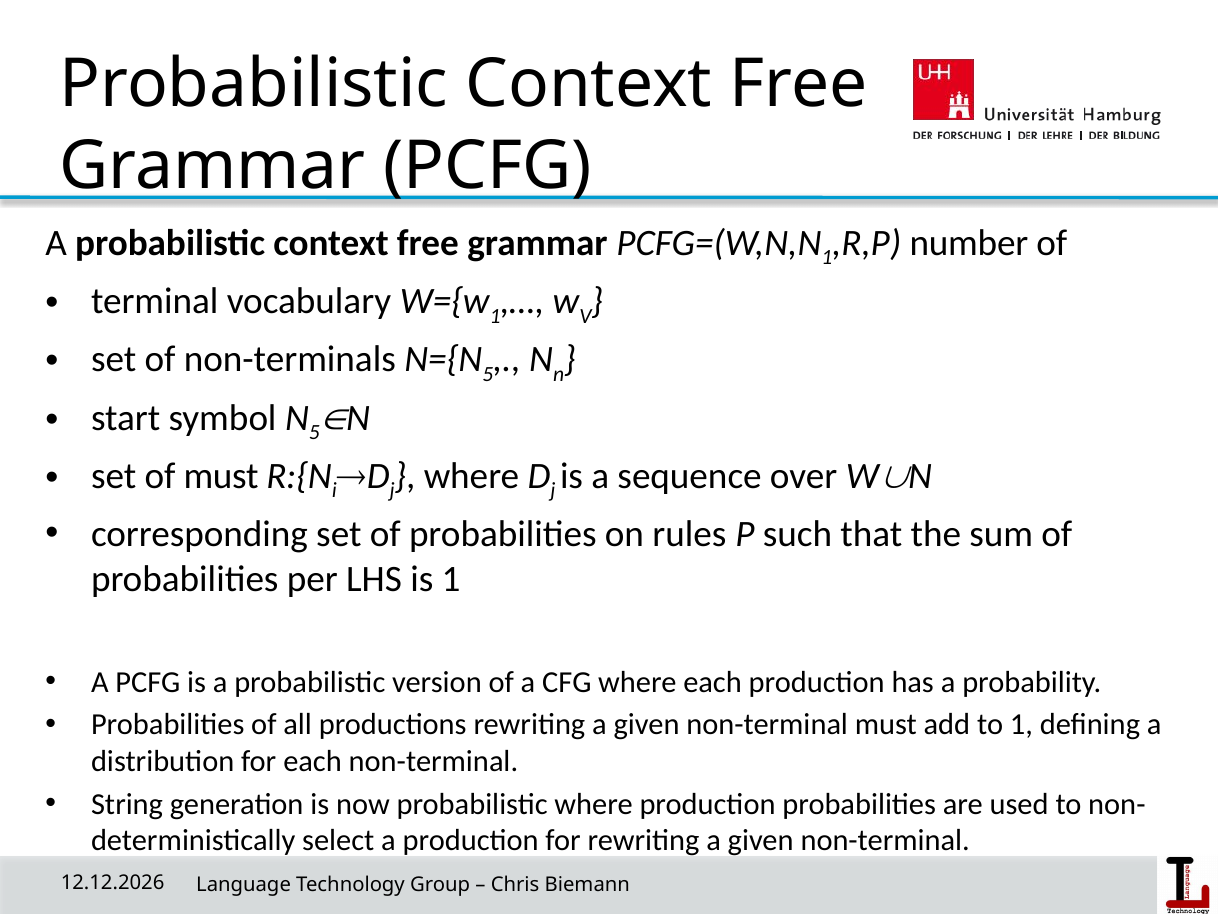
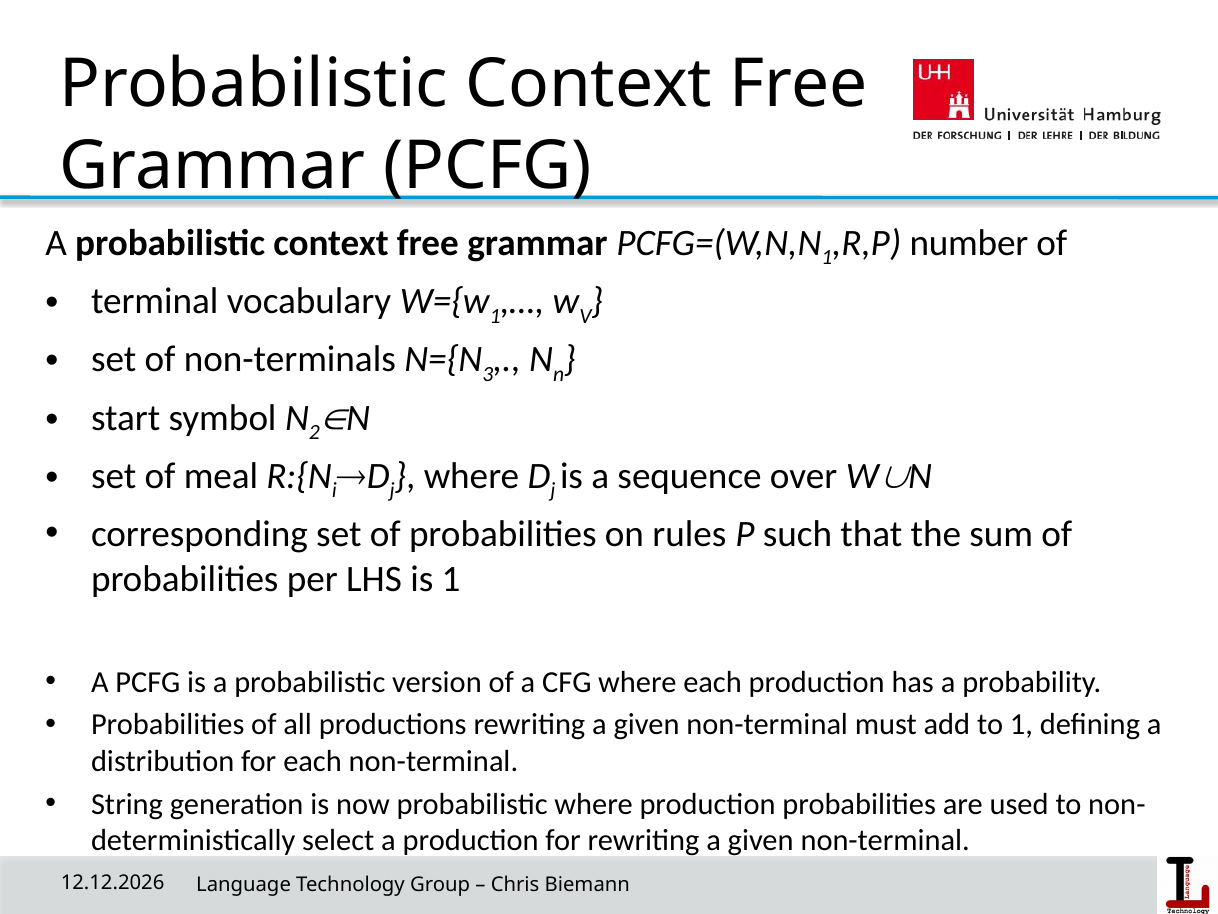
5 at (488, 374): 5 -> 3
5 at (314, 432): 5 -> 2
of must: must -> meal
